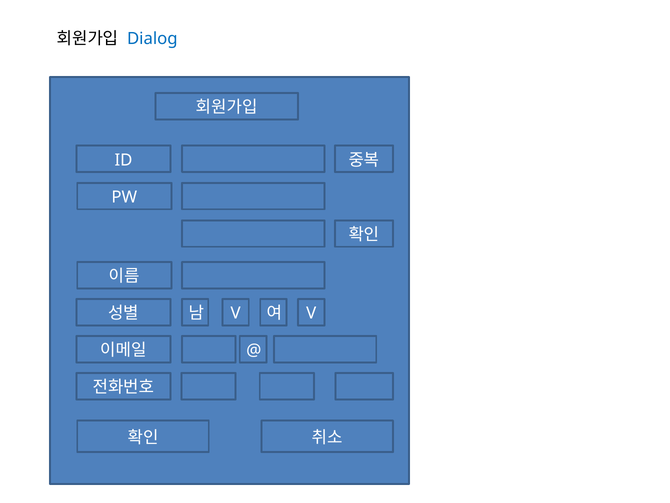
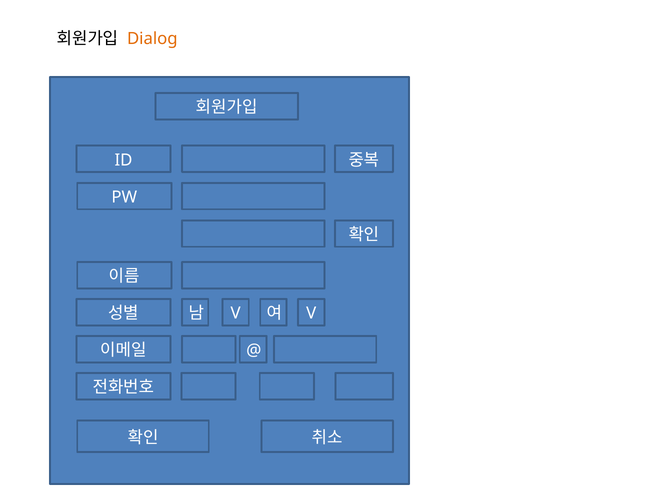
Dialog colour: blue -> orange
